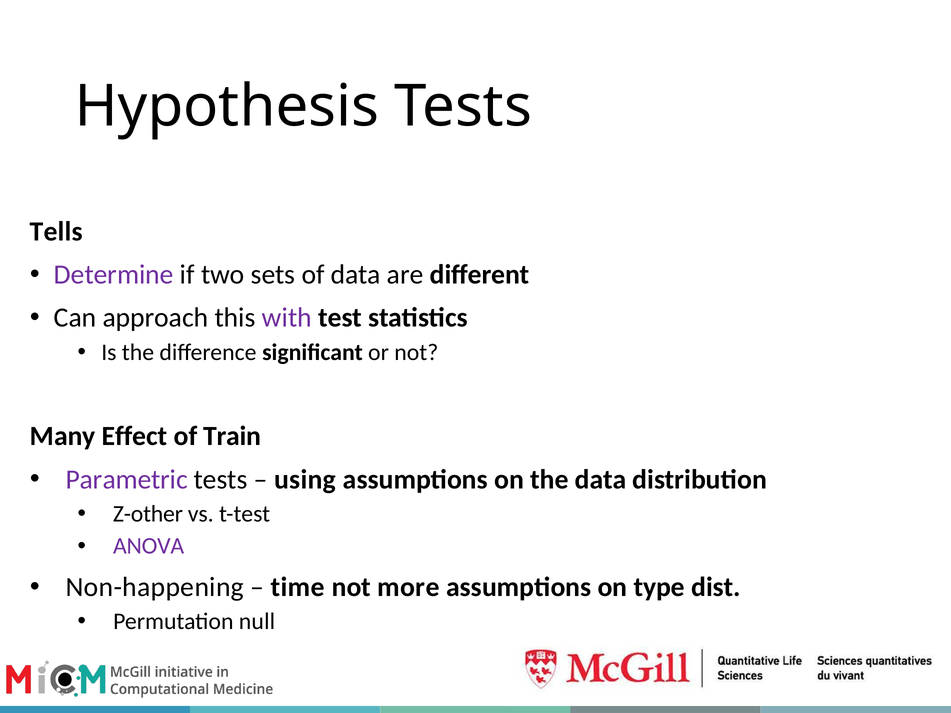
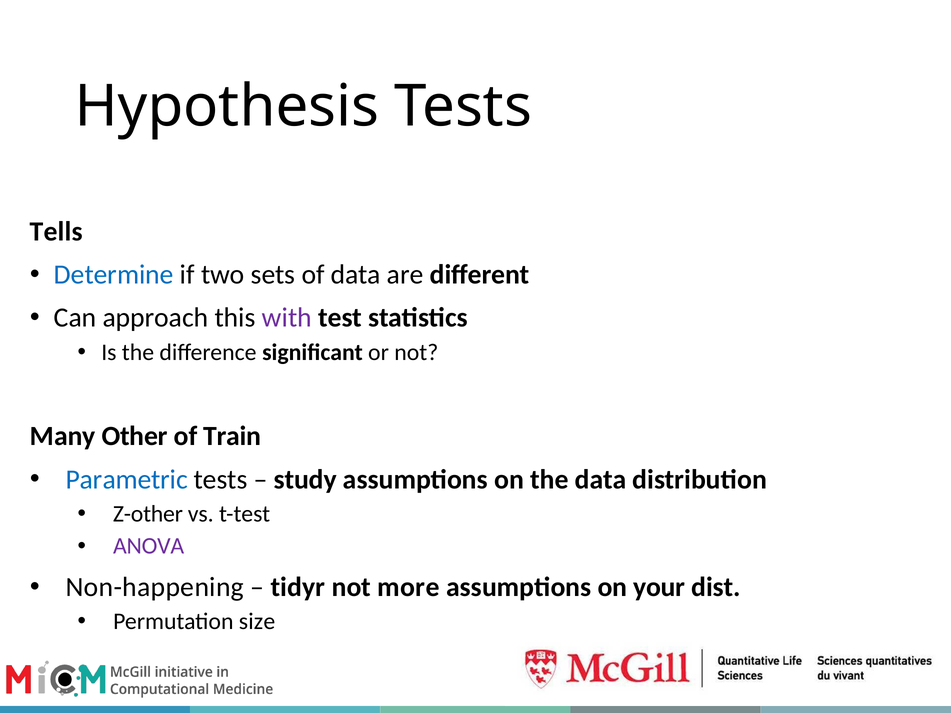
Determine colour: purple -> blue
Effect: Effect -> Other
Parametric colour: purple -> blue
using: using -> study
time: time -> tidyr
type: type -> your
null: null -> size
